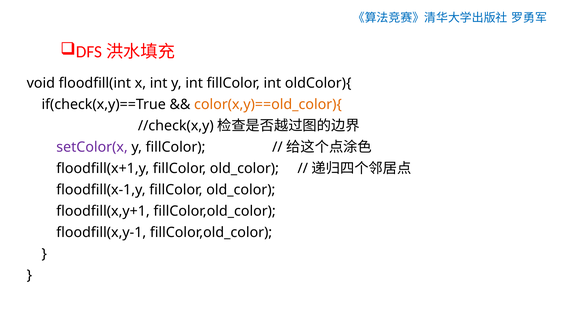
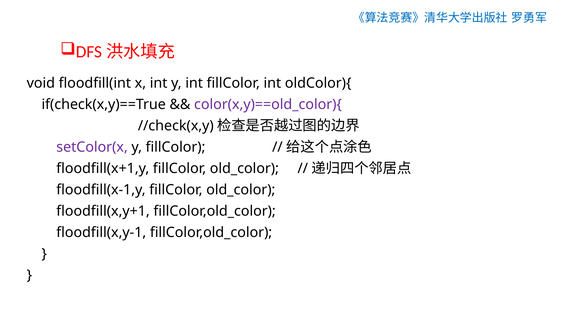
color(x,y)==old_color){ colour: orange -> purple
